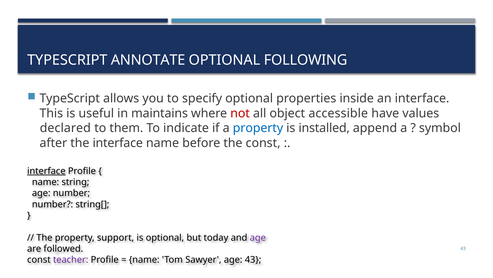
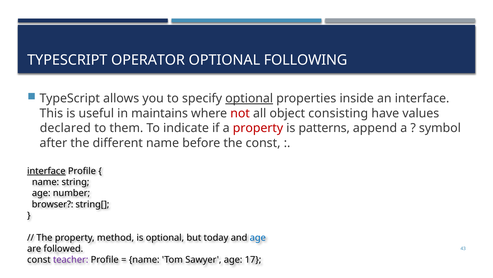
ANNOTATE: ANNOTATE -> OPERATOR
optional at (249, 98) underline: none -> present
accessible: accessible -> consisting
property at (258, 128) colour: blue -> red
installed: installed -> patterns
the interface: interface -> different
number at (53, 204): number -> browser
support: support -> method
age at (258, 237) colour: purple -> blue
age 43: 43 -> 17
